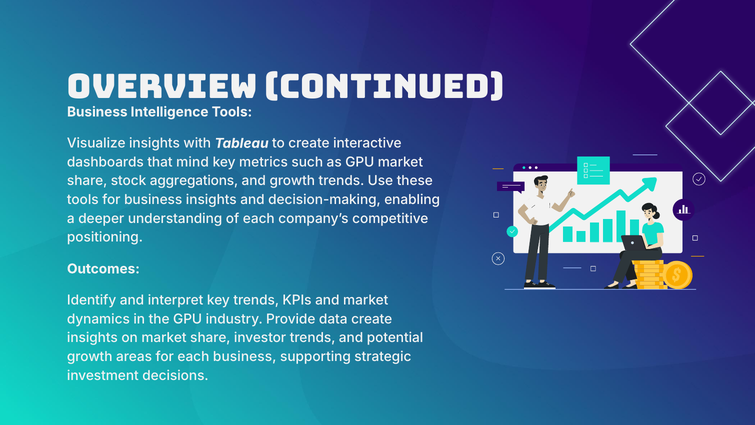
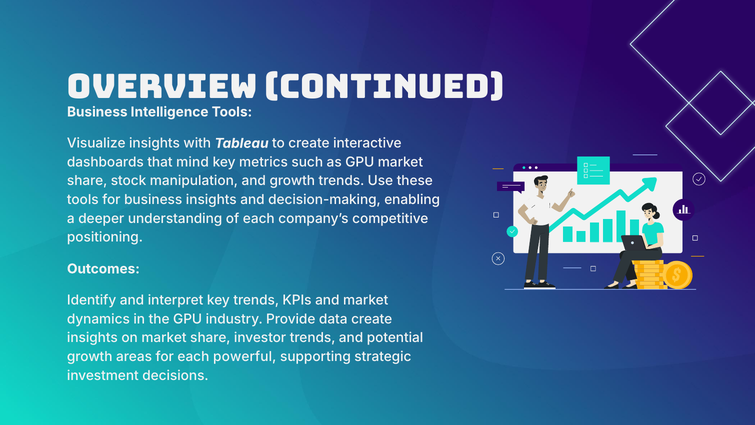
aggregations: aggregations -> manipulation
each business: business -> powerful
